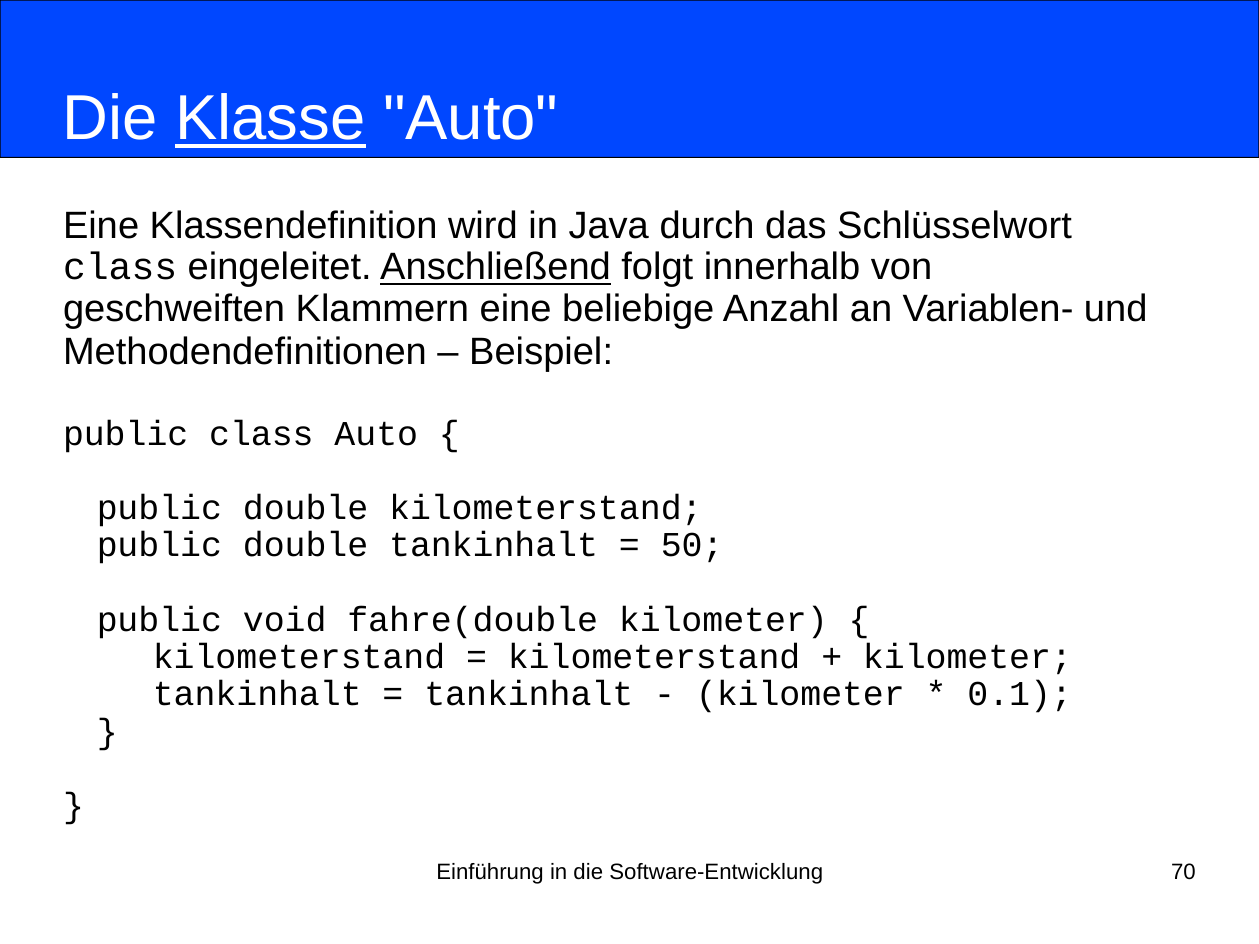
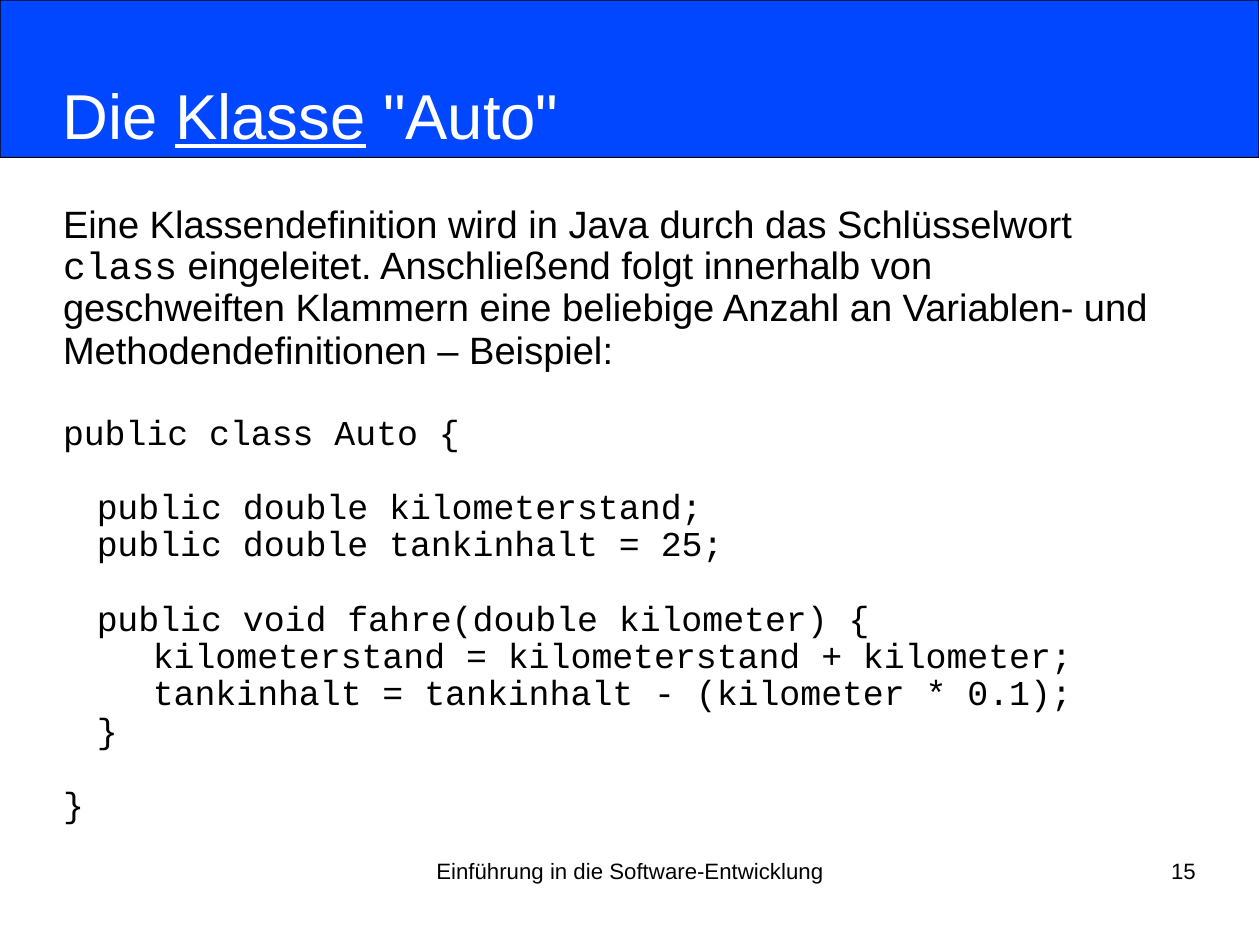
Anschließend underline: present -> none
50: 50 -> 25
70: 70 -> 15
